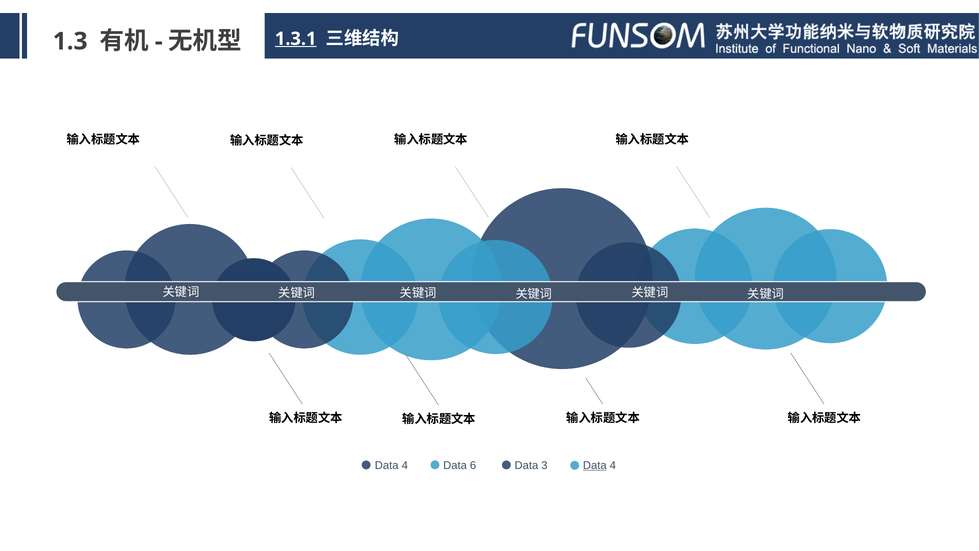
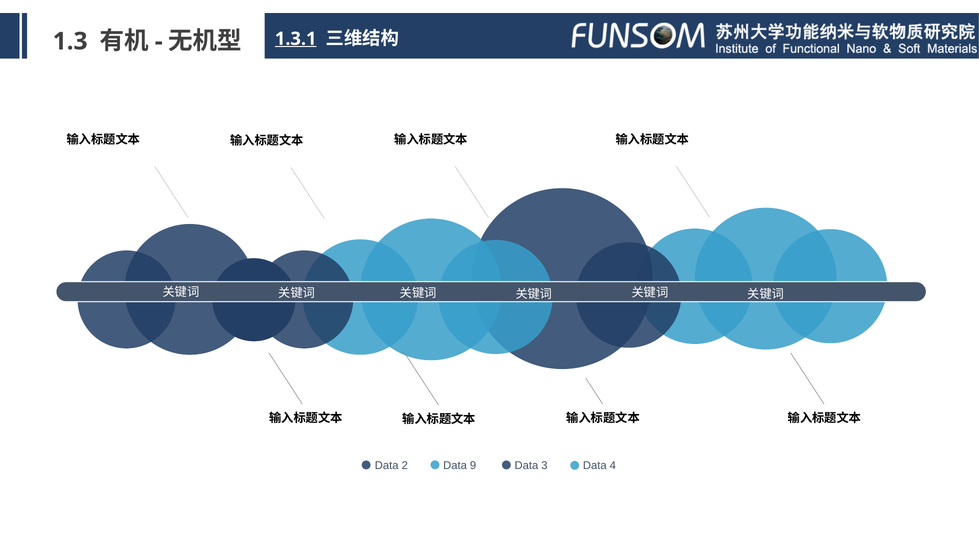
4 at (405, 465): 4 -> 2
6: 6 -> 9
Data at (595, 465) underline: present -> none
